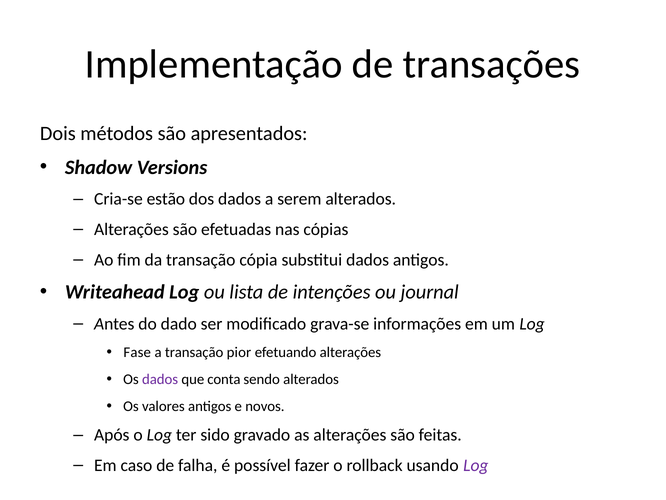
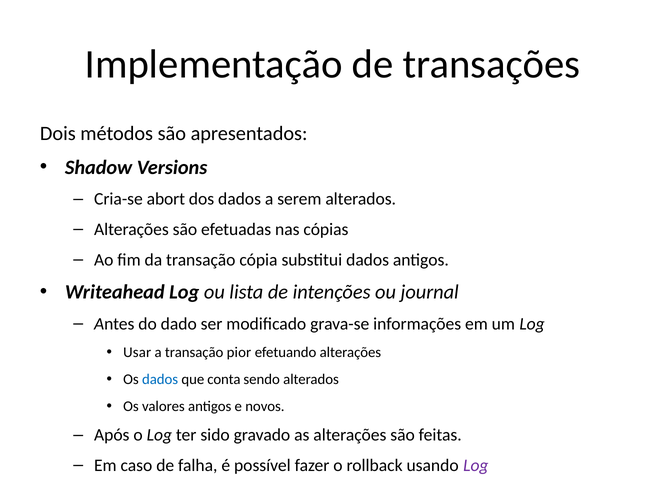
estão: estão -> abort
Fase: Fase -> Usar
dados at (160, 379) colour: purple -> blue
